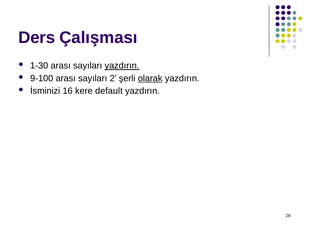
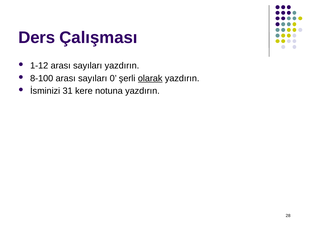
1-30: 1-30 -> 1-12
yazdırın at (122, 66) underline: present -> none
9-100: 9-100 -> 8-100
2: 2 -> 0
16: 16 -> 31
default: default -> notuna
